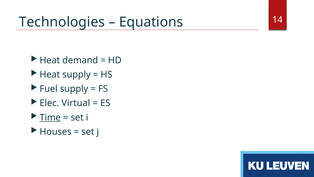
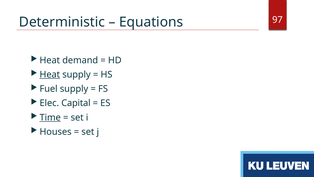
Technologies: Technologies -> Deterministic
14: 14 -> 97
Heat at (50, 74) underline: none -> present
Virtual: Virtual -> Capital
